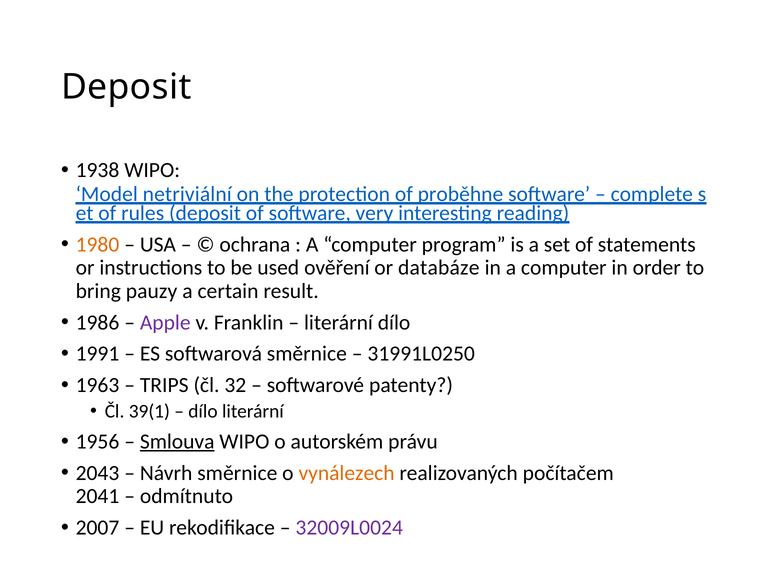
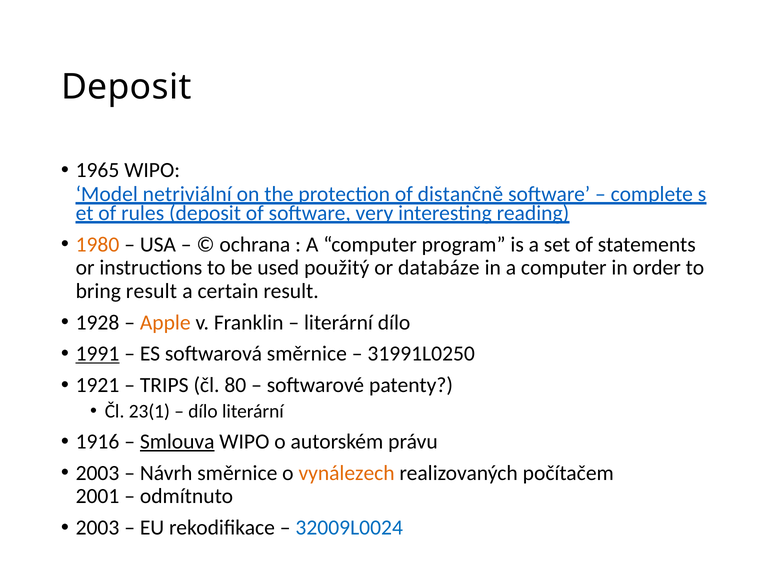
1938: 1938 -> 1965
proběhne: proběhne -> distančně
ověření: ověření -> použitý
bring pauzy: pauzy -> result
1986: 1986 -> 1928
Apple colour: purple -> orange
1991 underline: none -> present
1963: 1963 -> 1921
32: 32 -> 80
39(1: 39(1 -> 23(1
1956: 1956 -> 1916
2043 at (97, 473): 2043 -> 2003
2041: 2041 -> 2001
2007 at (97, 528): 2007 -> 2003
32009L0024 colour: purple -> blue
